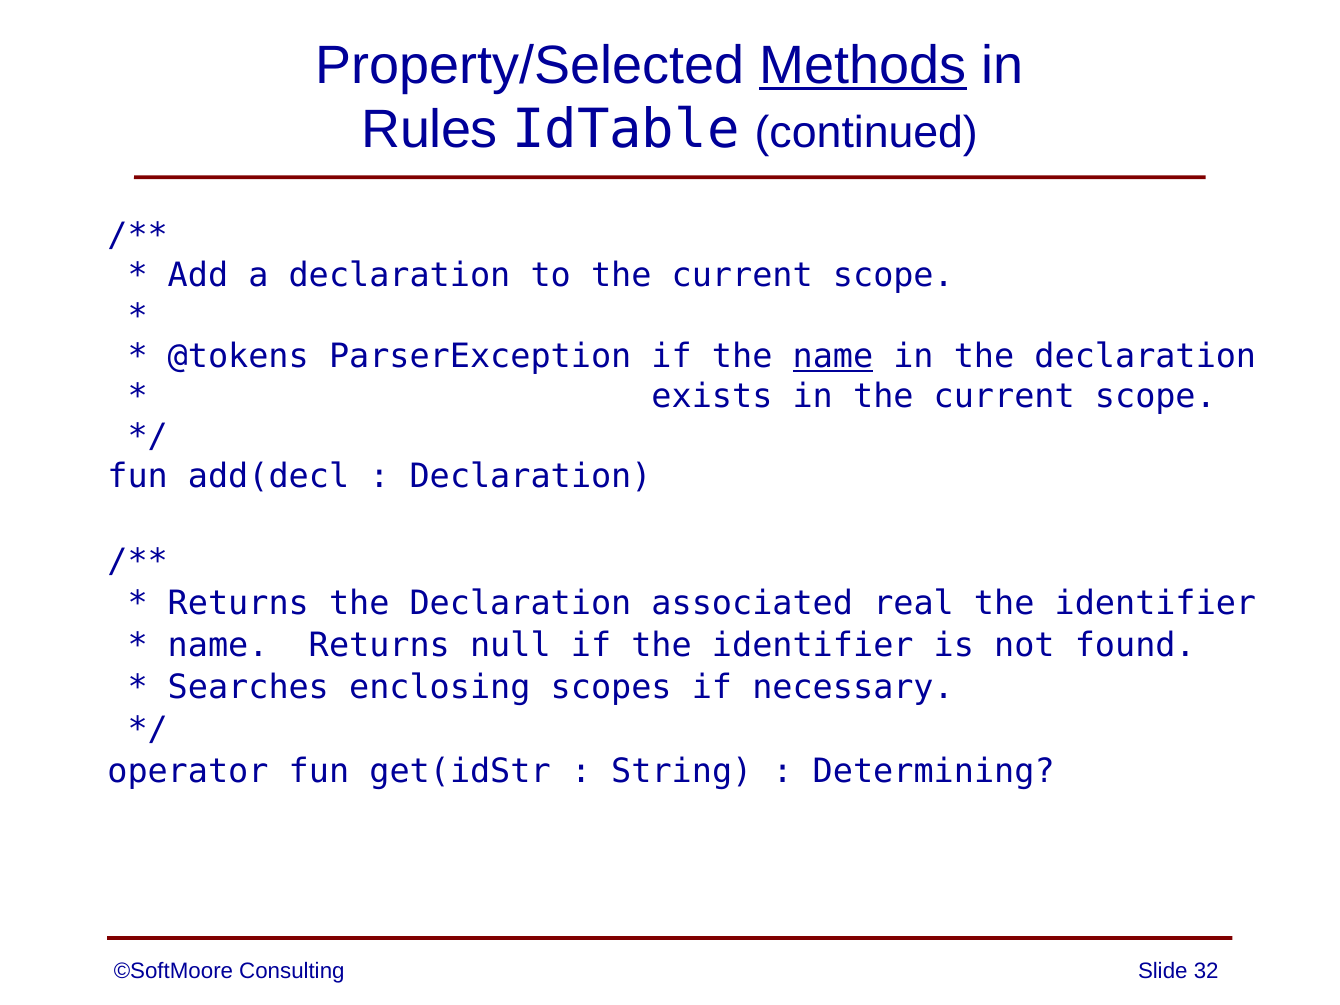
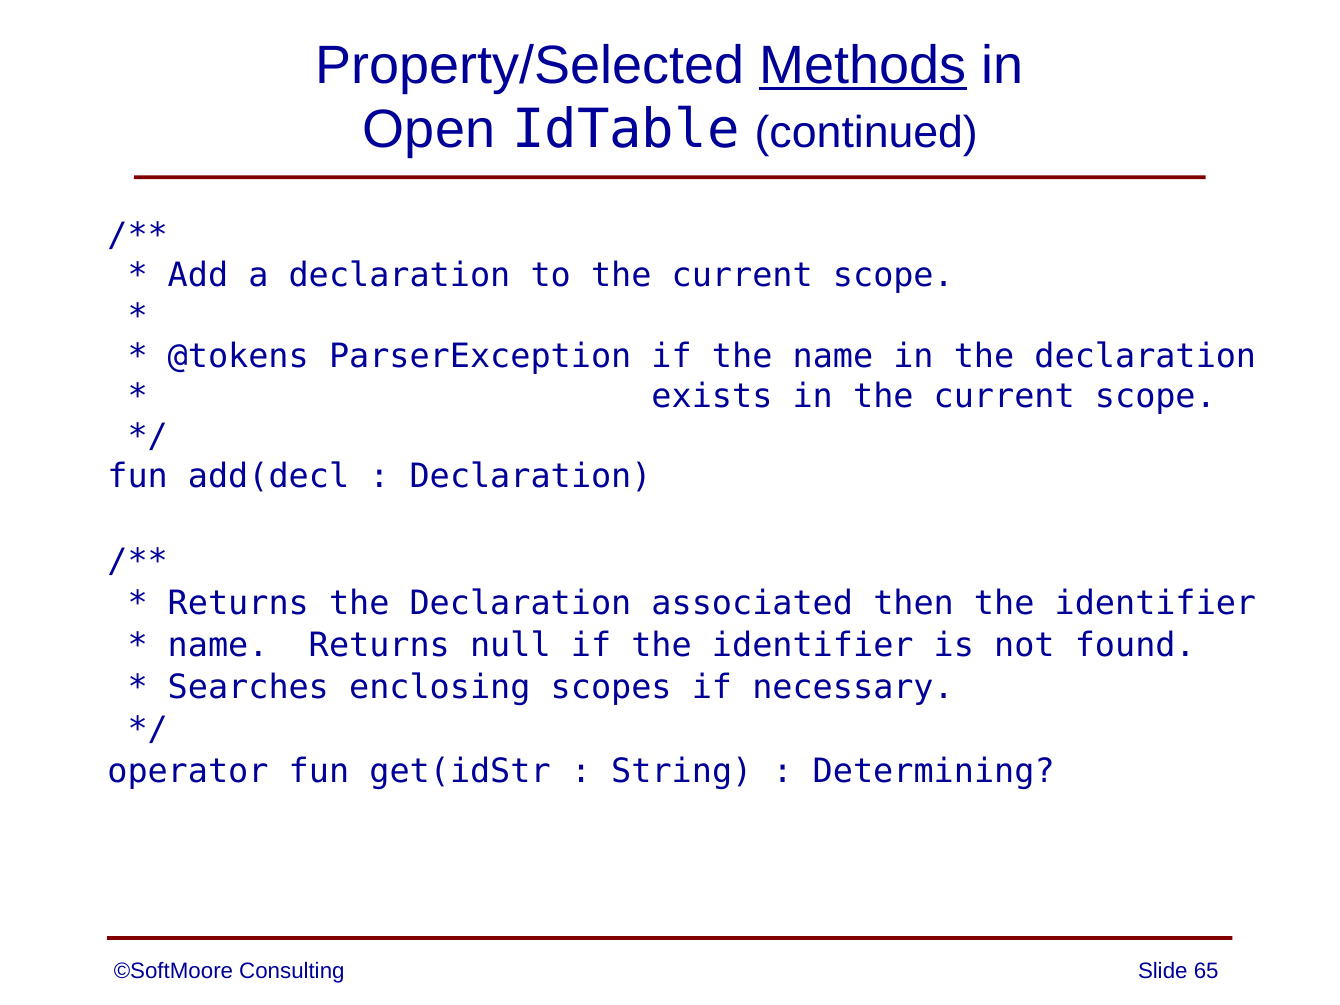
Rules: Rules -> Open
name at (833, 356) underline: present -> none
real: real -> then
32: 32 -> 65
